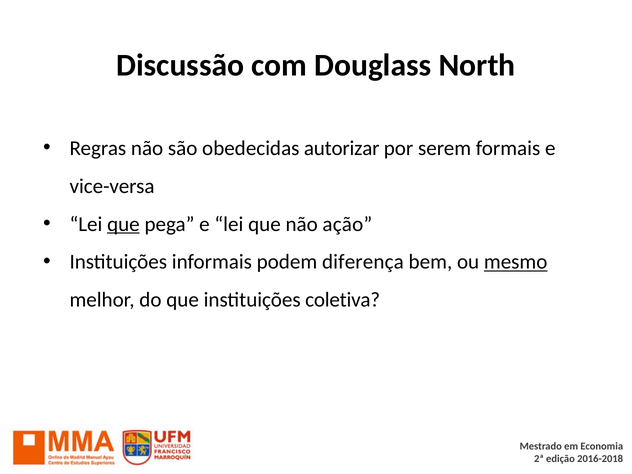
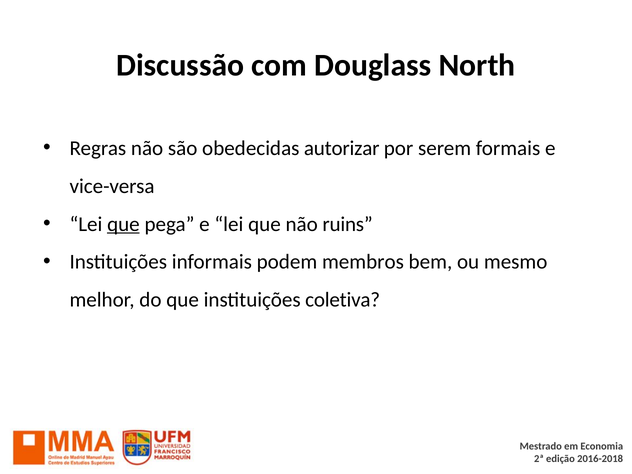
ação: ação -> ruins
diferença: diferença -> membros
mesmo underline: present -> none
